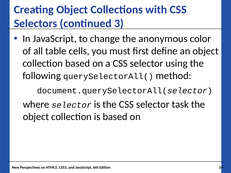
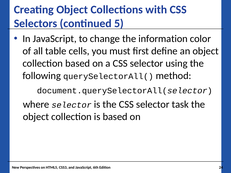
3: 3 -> 5
anonymous: anonymous -> information
